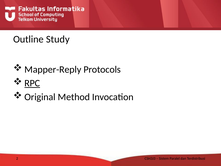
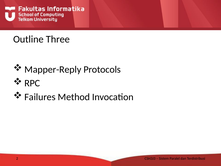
Study: Study -> Three
RPC underline: present -> none
Original: Original -> Failures
